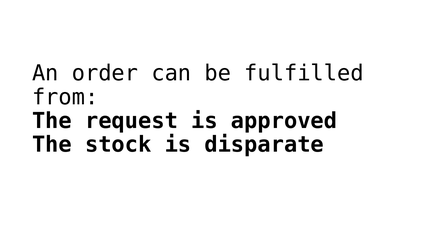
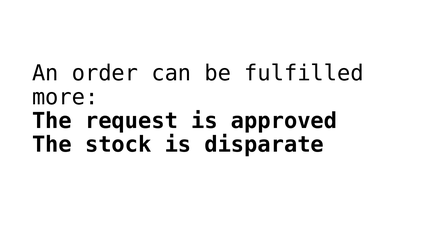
from: from -> more
